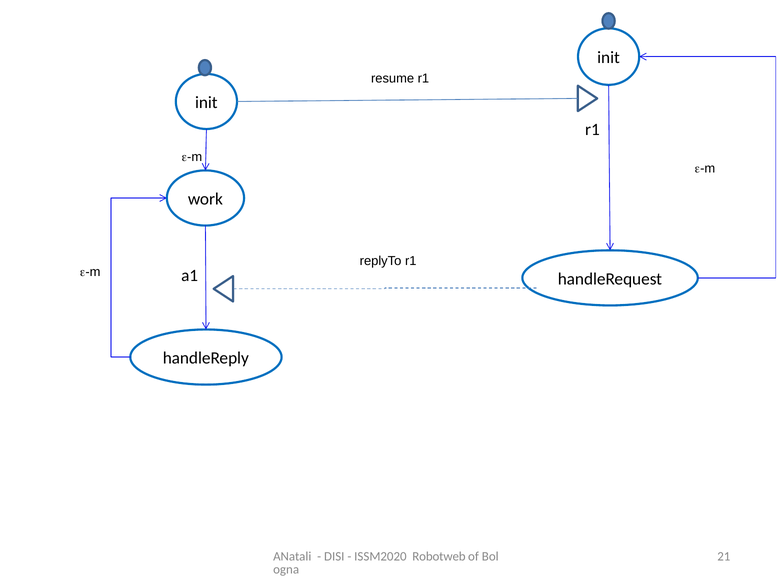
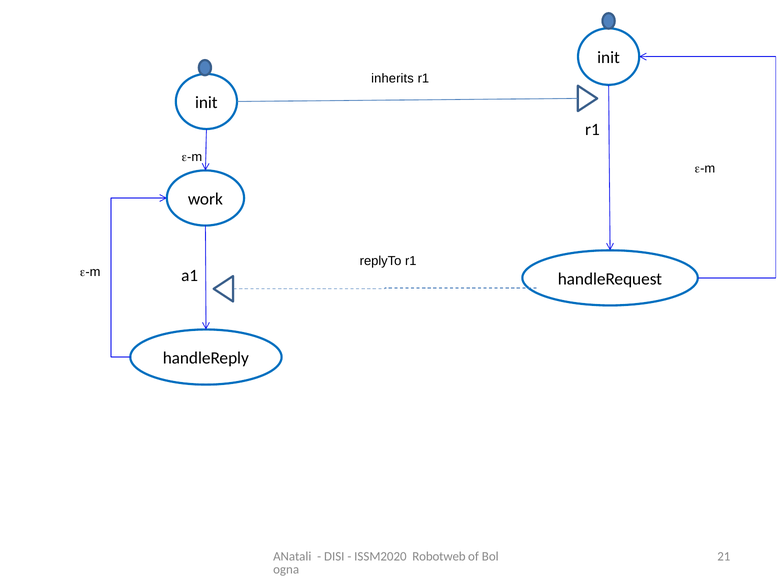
resume: resume -> inherits
